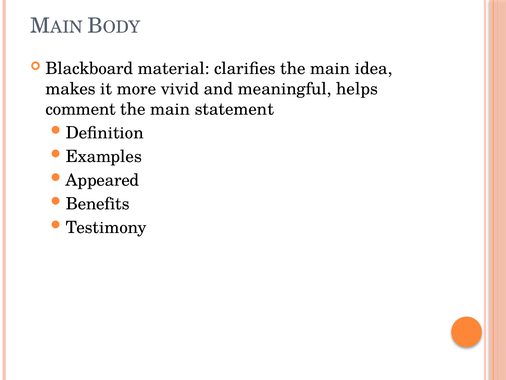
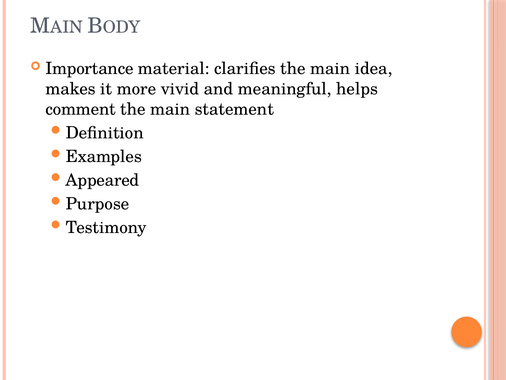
Blackboard: Blackboard -> Importance
Benefits: Benefits -> Purpose
